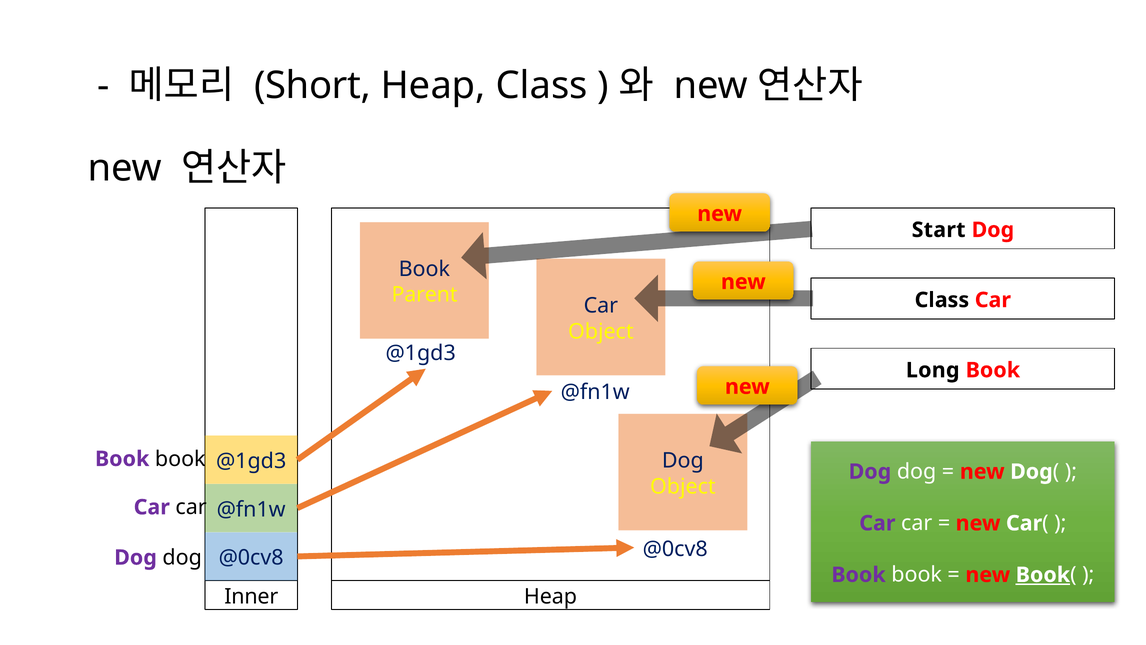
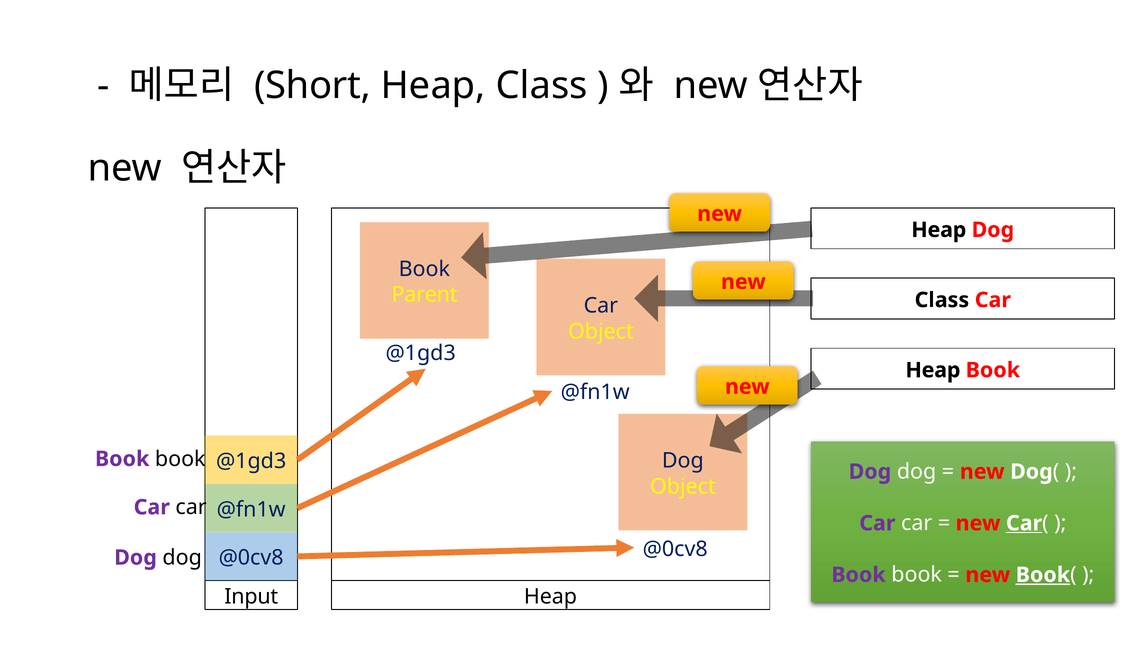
Start at (939, 230): Start -> Heap
Long at (933, 370): Long -> Heap
Car at (1024, 523) underline: none -> present
Inner: Inner -> Input
